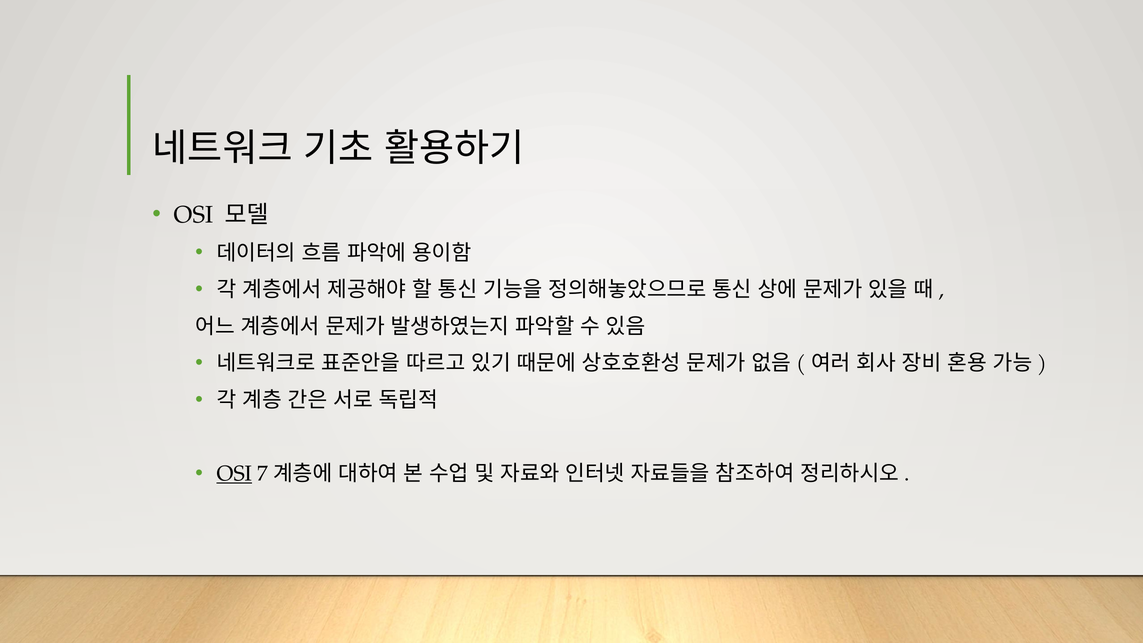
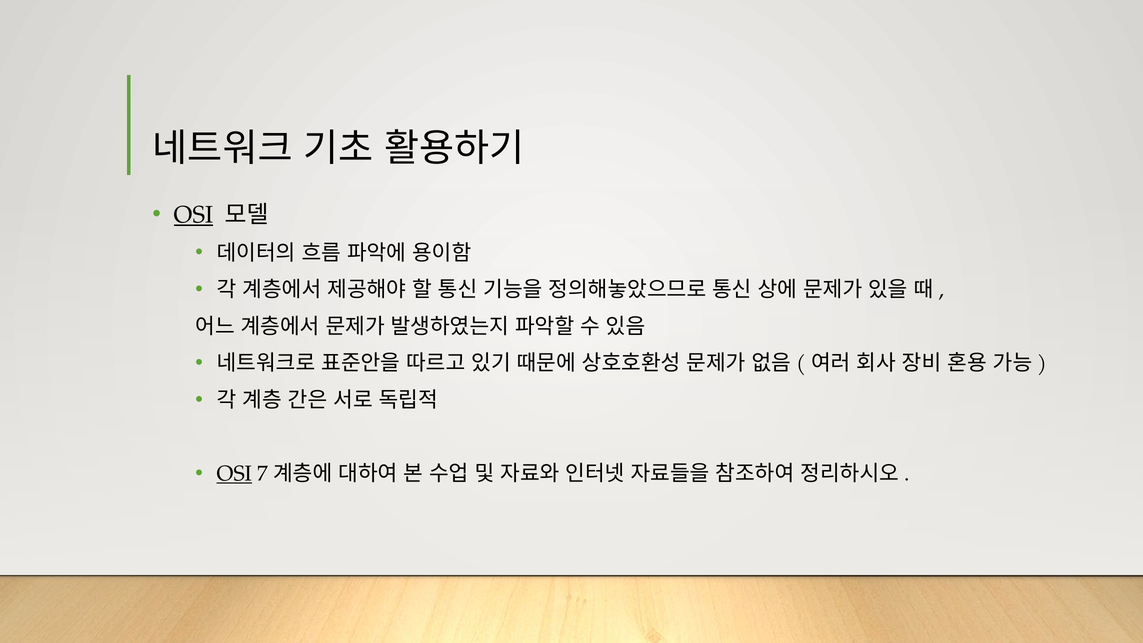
OSI at (193, 215) underline: none -> present
